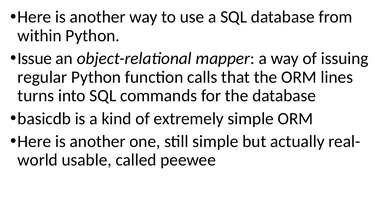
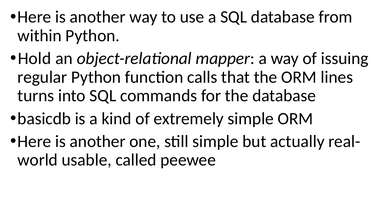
Issue: Issue -> Hold
